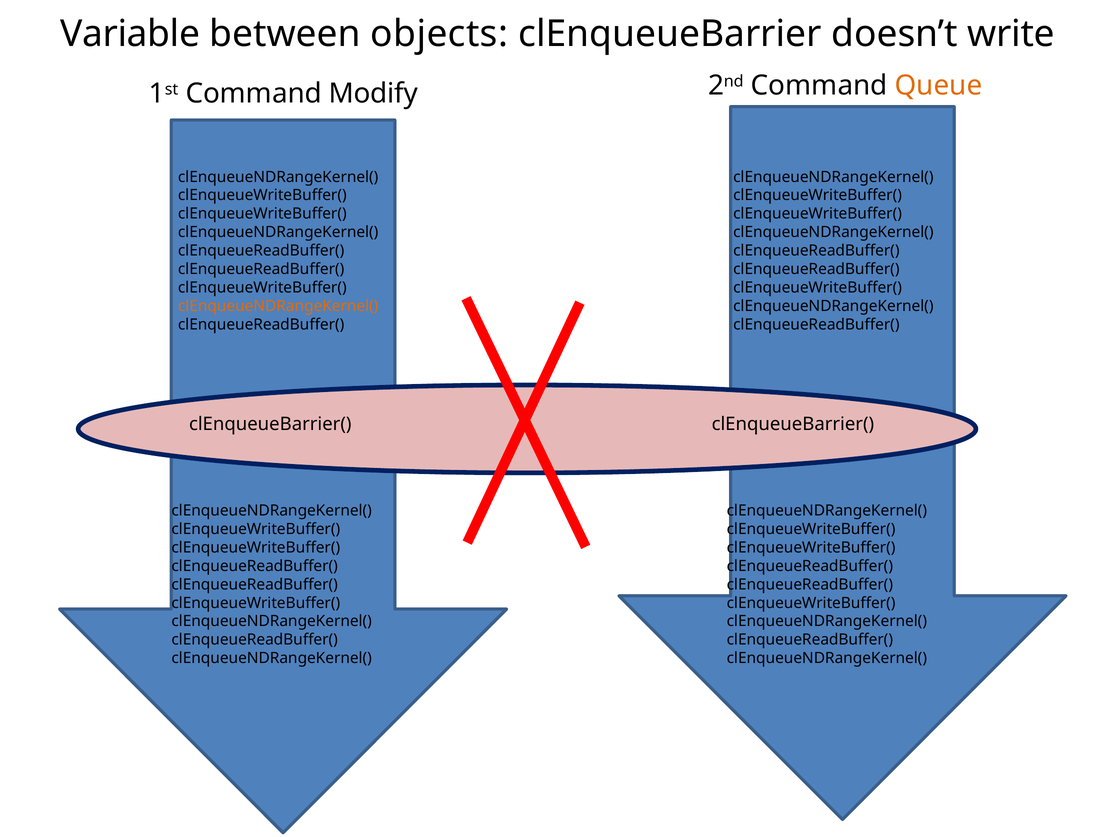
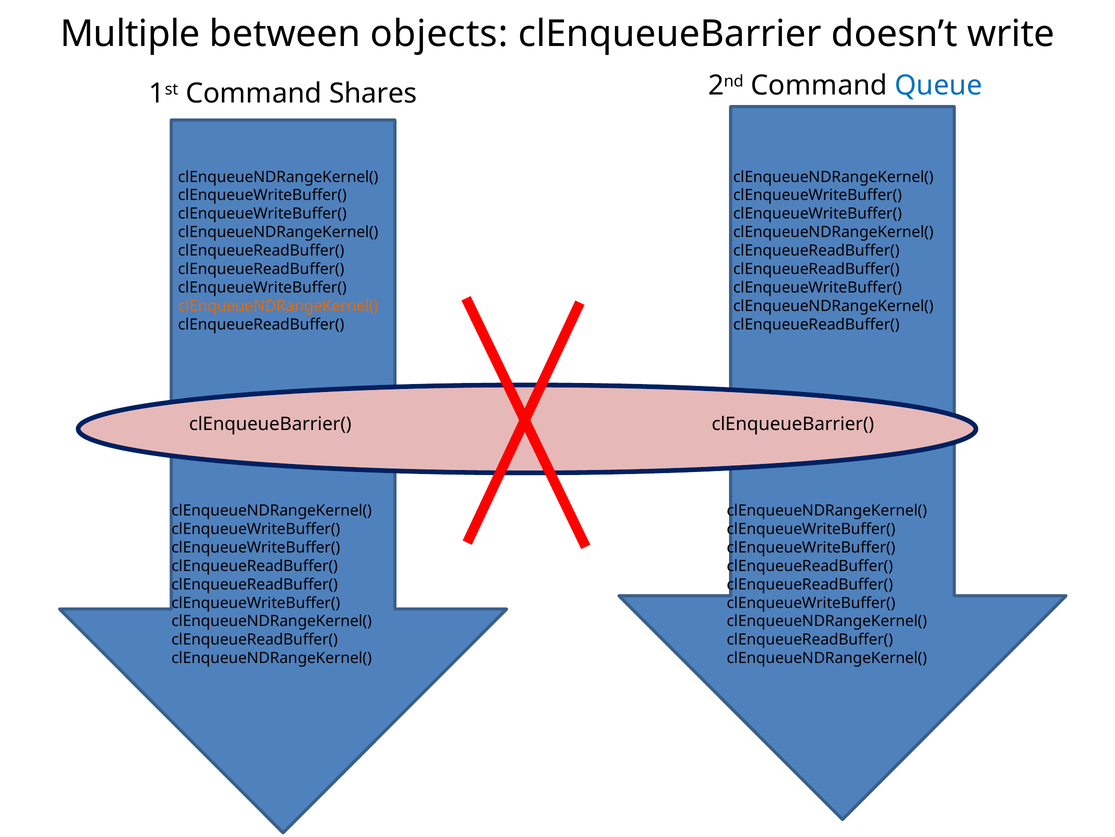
Variable: Variable -> Multiple
Modify: Modify -> Shares
Queue colour: orange -> blue
